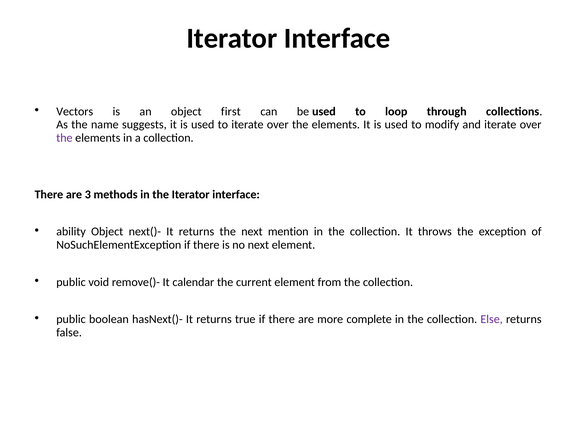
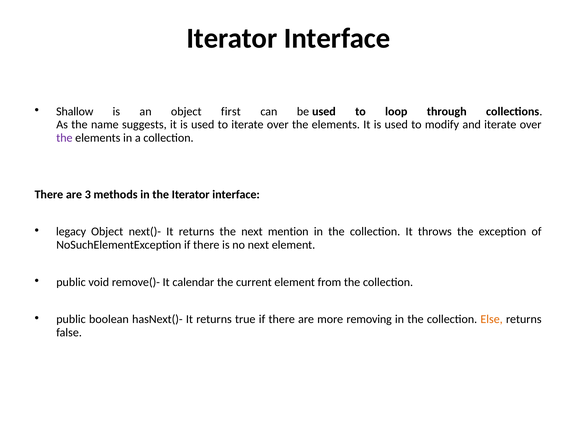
Vectors: Vectors -> Shallow
ability: ability -> legacy
complete: complete -> removing
Else colour: purple -> orange
